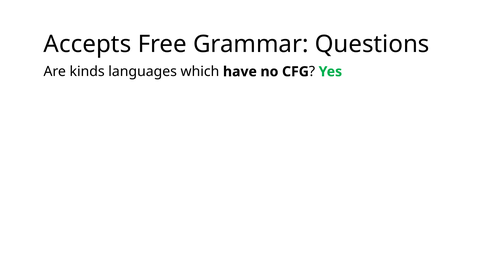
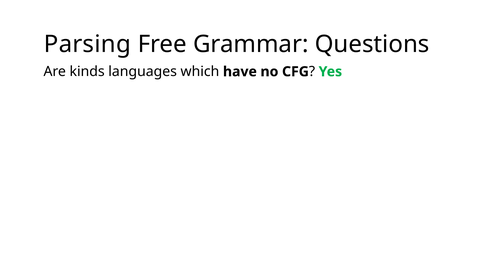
Accepts: Accepts -> Parsing
